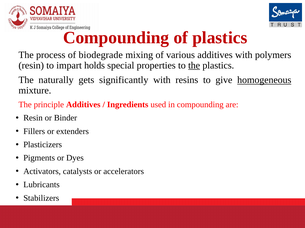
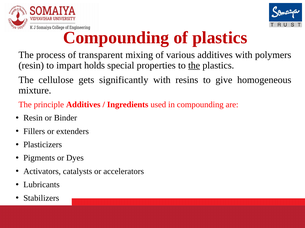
biodegrade: biodegrade -> transparent
naturally: naturally -> cellulose
homogeneous underline: present -> none
